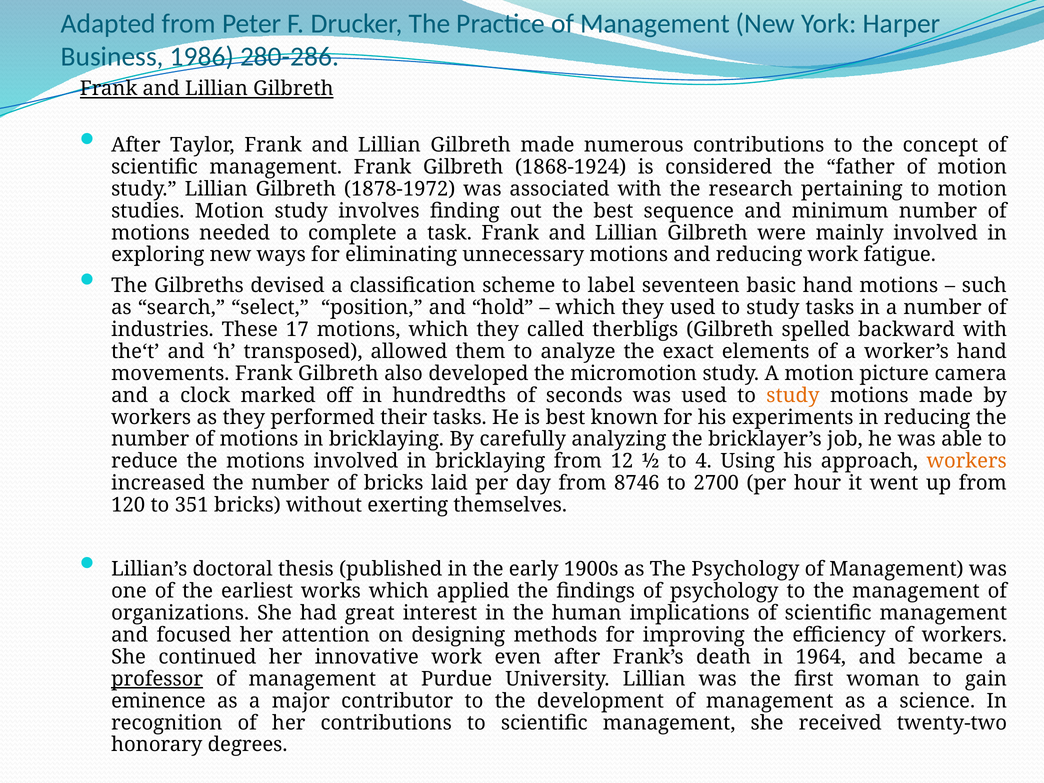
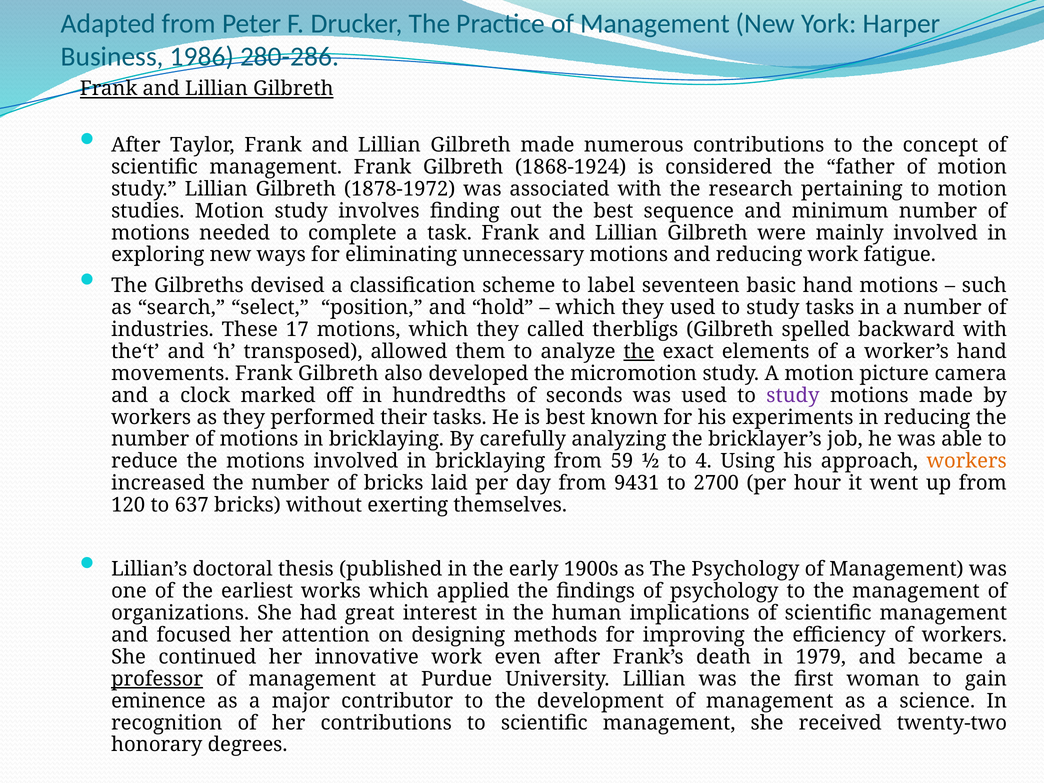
the at (639, 351) underline: none -> present
study at (793, 395) colour: orange -> purple
12: 12 -> 59
8746: 8746 -> 9431
351: 351 -> 637
1964: 1964 -> 1979
